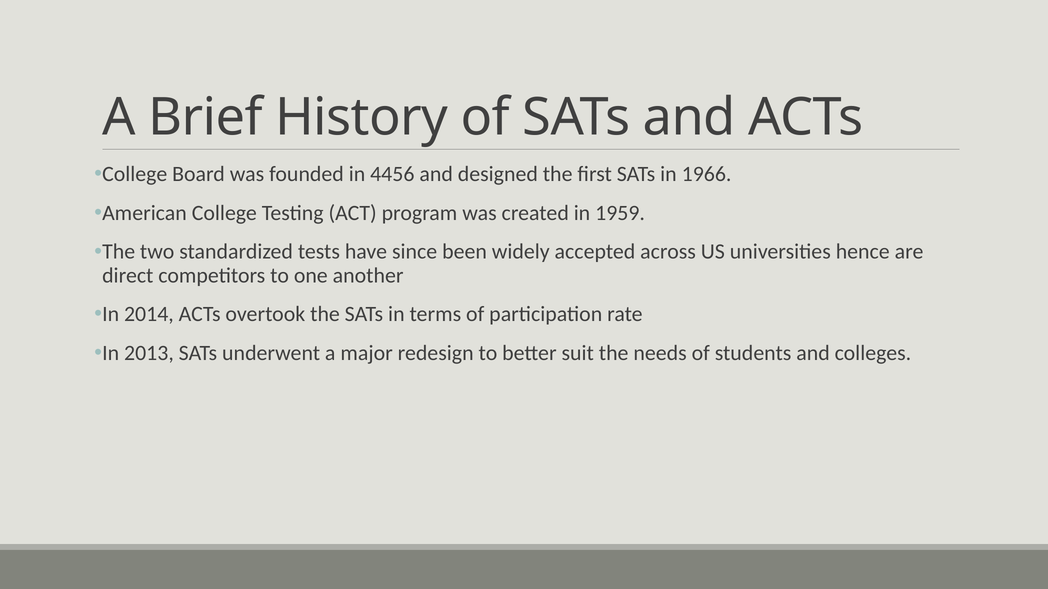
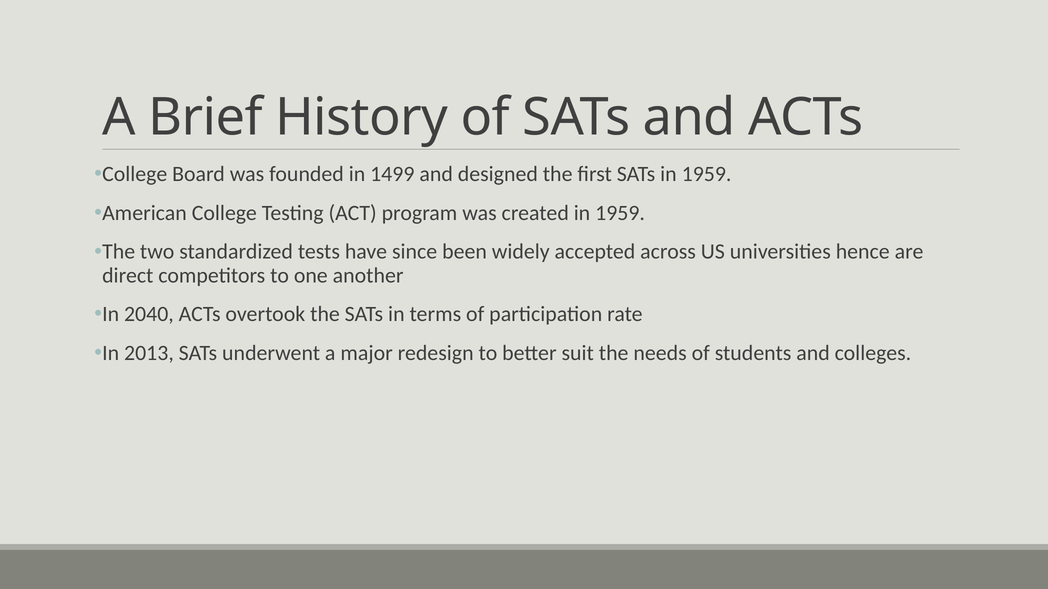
4456: 4456 -> 1499
SATs in 1966: 1966 -> 1959
2014: 2014 -> 2040
